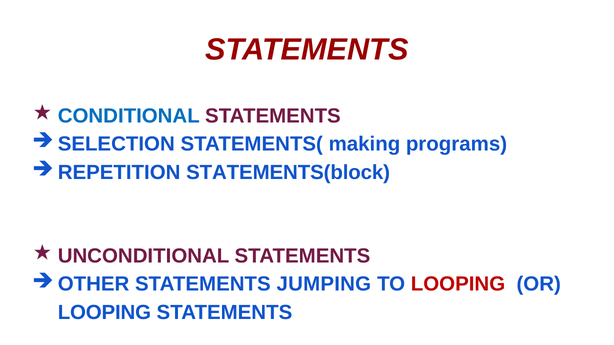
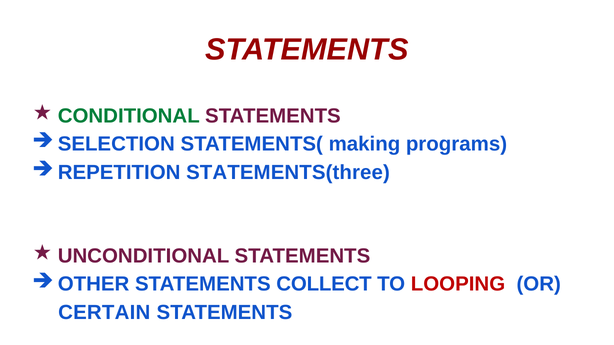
CONDITIONAL colour: blue -> green
STATEMENTS(block: STATEMENTS(block -> STATEMENTS(three
JUMPING: JUMPING -> COLLECT
LOOPING at (104, 313): LOOPING -> CERTAIN
